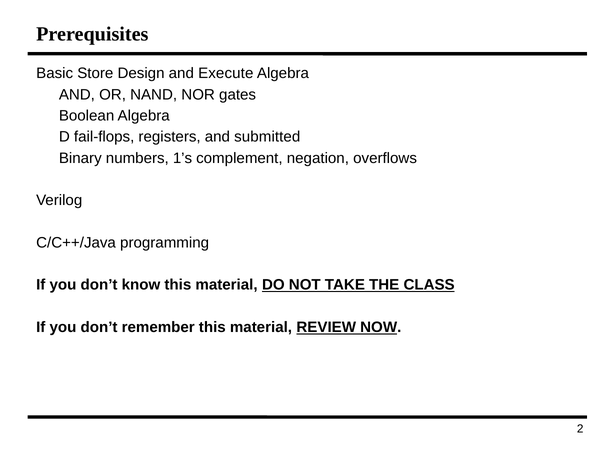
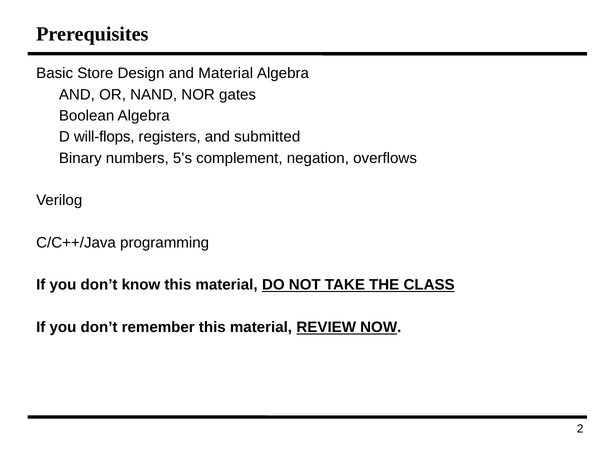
and Execute: Execute -> Material
fail-flops: fail-flops -> will-flops
1’s: 1’s -> 5’s
